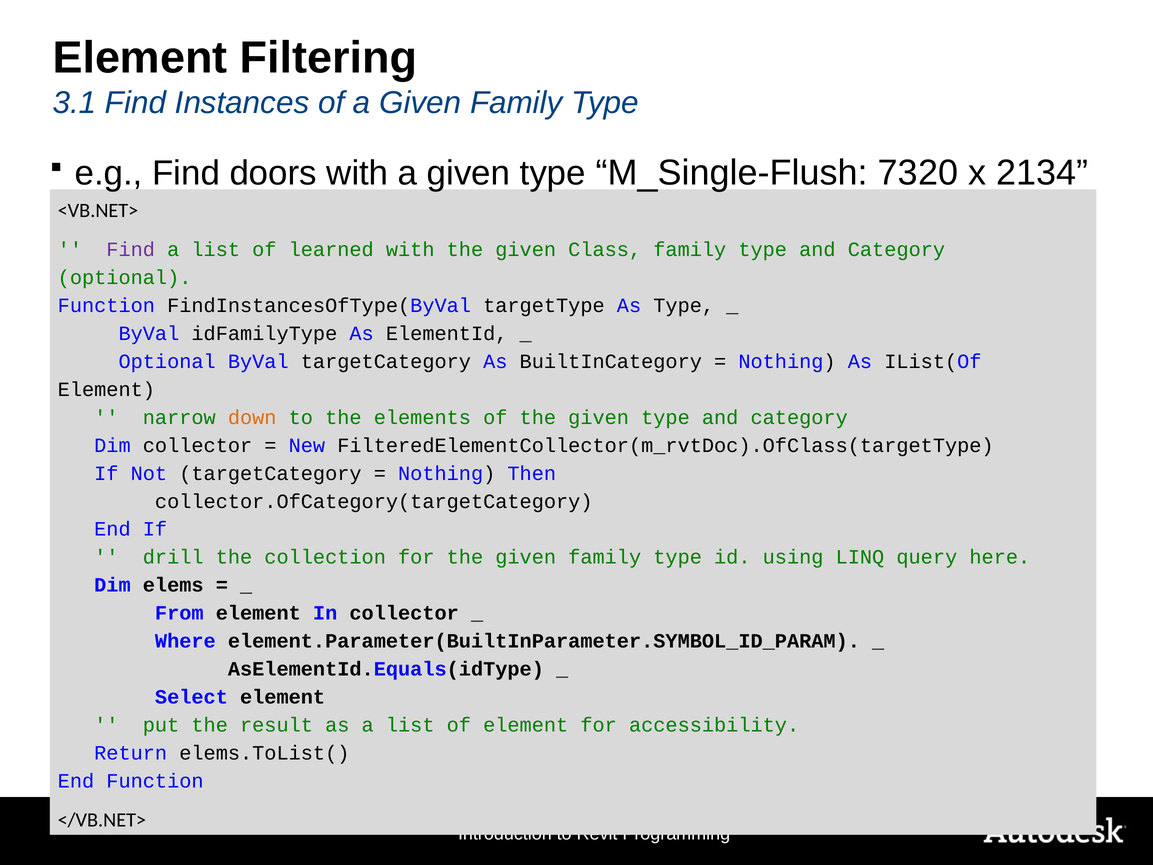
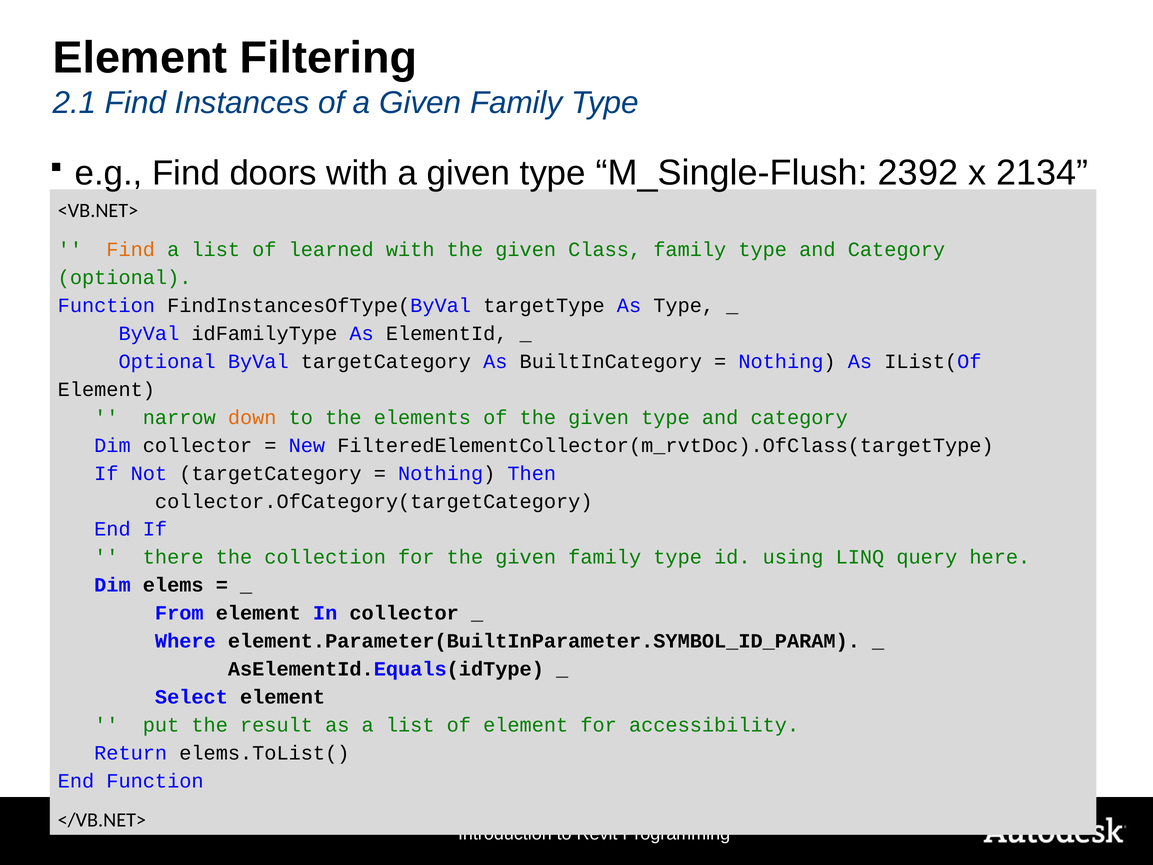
3.1: 3.1 -> 2.1
7320: 7320 -> 2392
Find at (131, 250) colour: purple -> orange
drill: drill -> there
